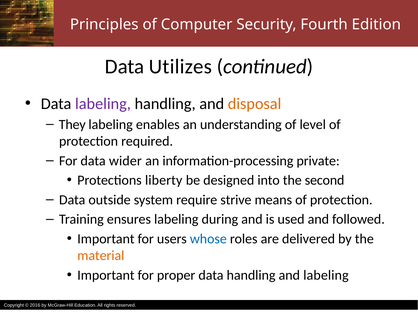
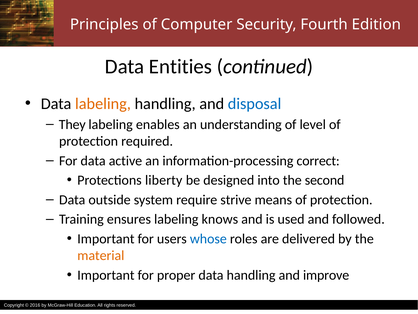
Utilizes: Utilizes -> Entities
labeling at (103, 104) colour: purple -> orange
disposal colour: orange -> blue
wider: wider -> active
private: private -> correct
during: during -> knows
and labeling: labeling -> improve
